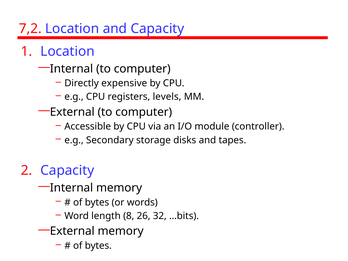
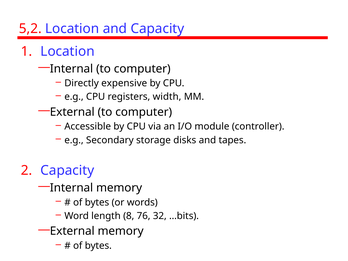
7,2: 7,2 -> 5,2
levels: levels -> width
26: 26 -> 76
